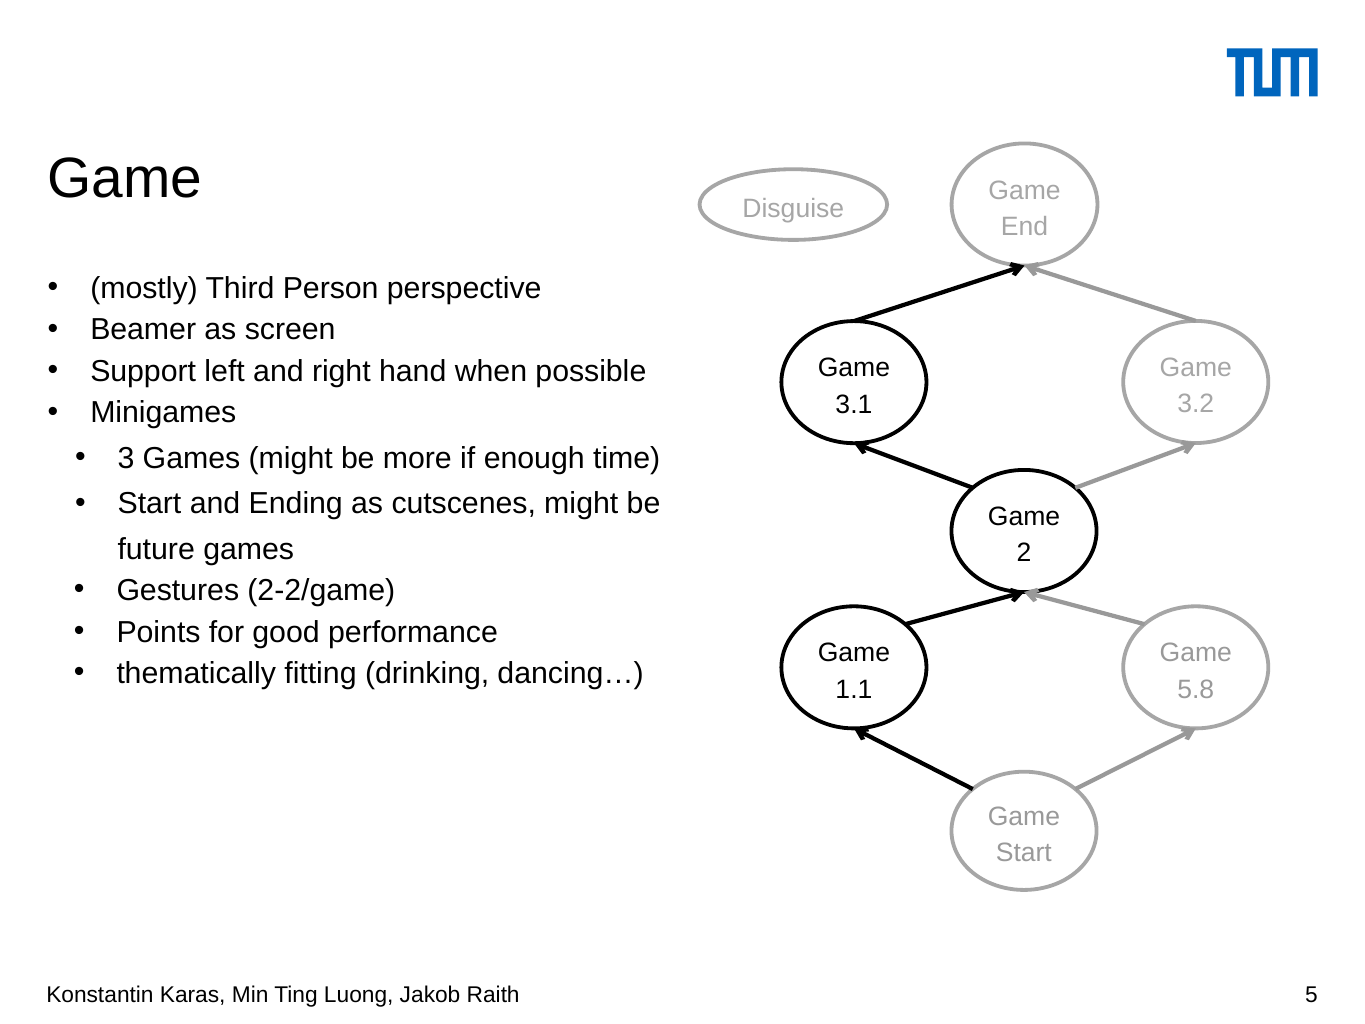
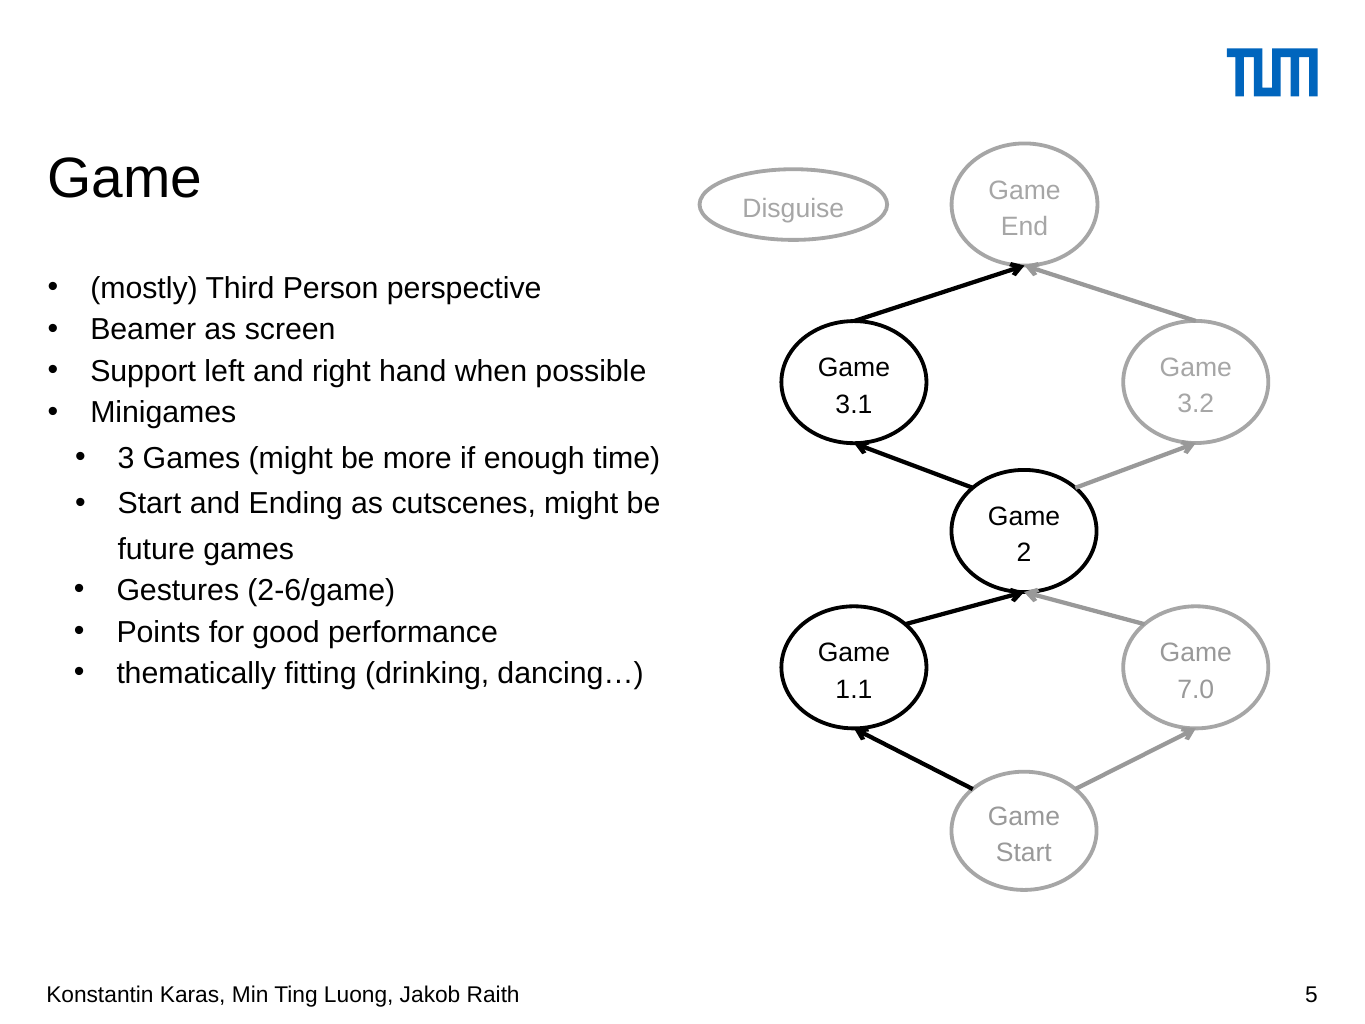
2-2/game: 2-2/game -> 2-6/game
5.8: 5.8 -> 7.0
